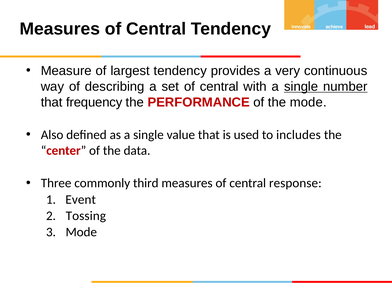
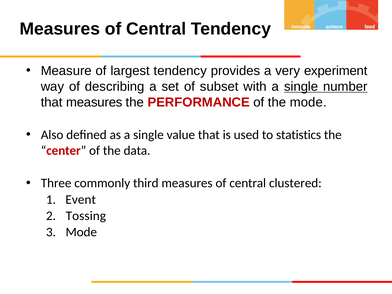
continuous: continuous -> experiment
set of central: central -> subset
that frequency: frequency -> measures
includes: includes -> statistics
response: response -> clustered
